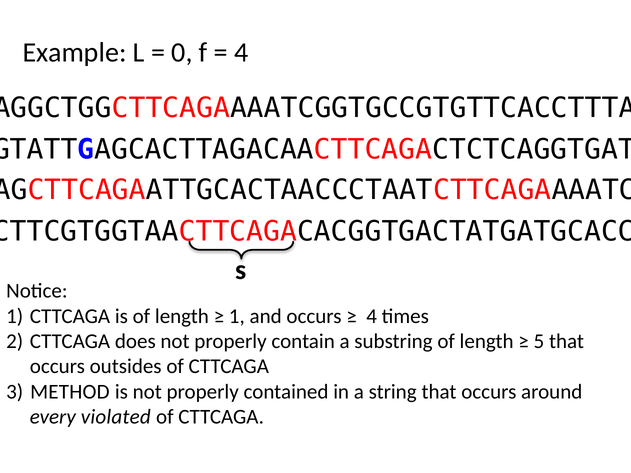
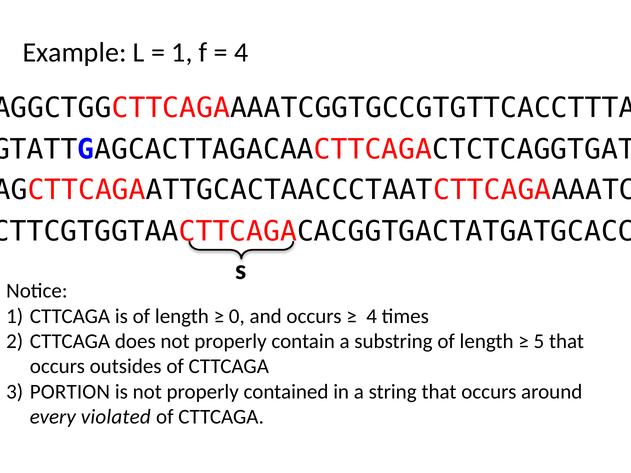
0 at (182, 53): 0 -> 1
1 at (237, 316): 1 -> 0
METHOD: METHOD -> PORTION
